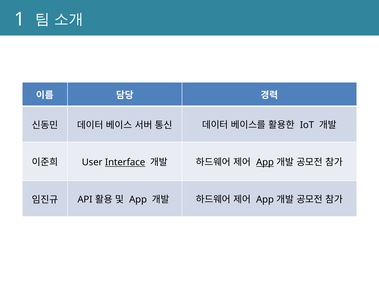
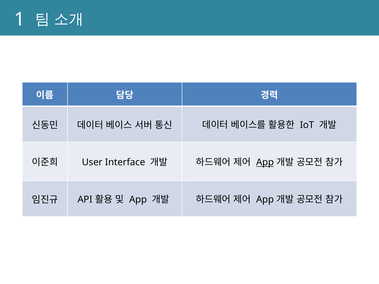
Interface underline: present -> none
